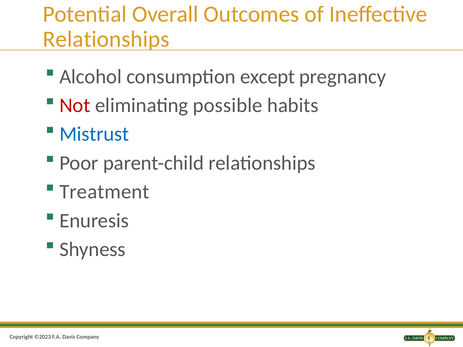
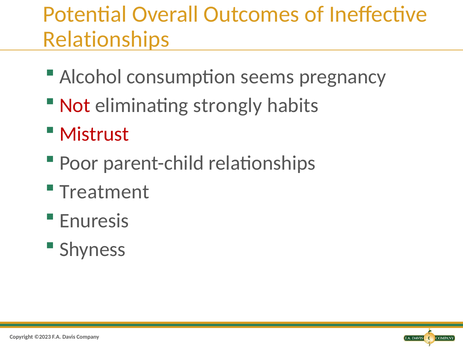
except: except -> seems
possible: possible -> strongly
Mistrust colour: blue -> red
